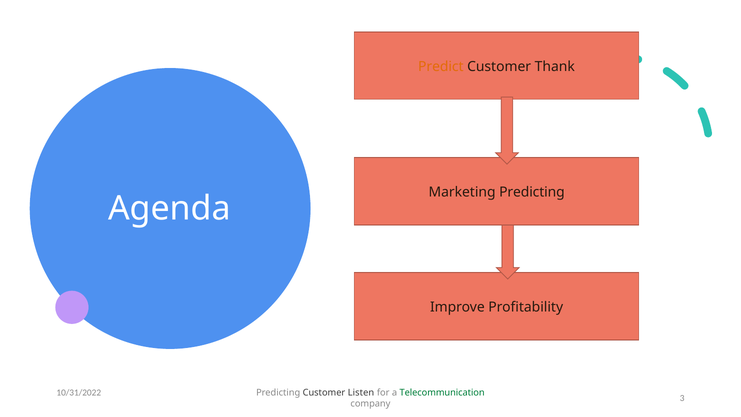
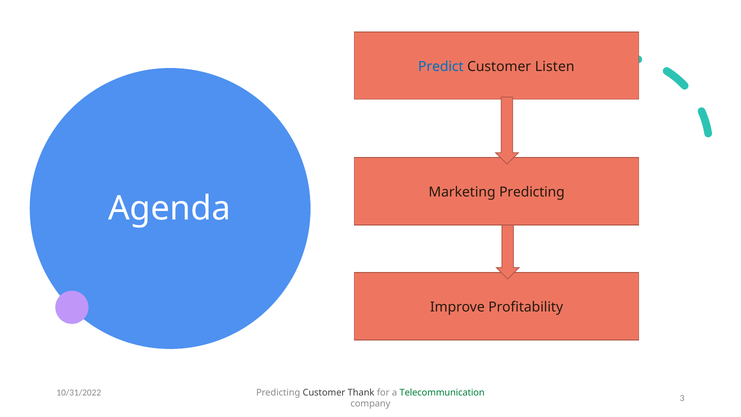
Predict colour: orange -> blue
Thank: Thank -> Listen
Listen: Listen -> Thank
